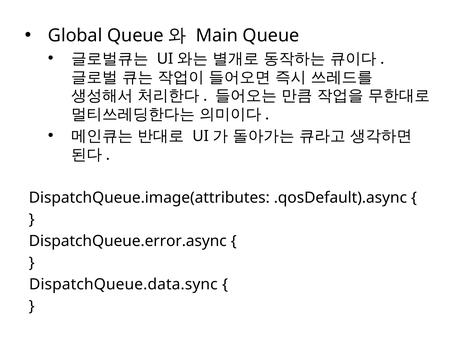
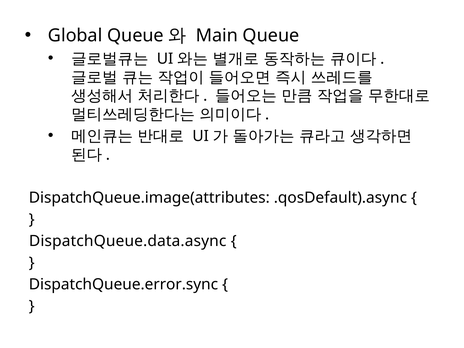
DispatchQueue.error.async: DispatchQueue.error.async -> DispatchQueue.data.async
DispatchQueue.data.sync: DispatchQueue.data.sync -> DispatchQueue.error.sync
